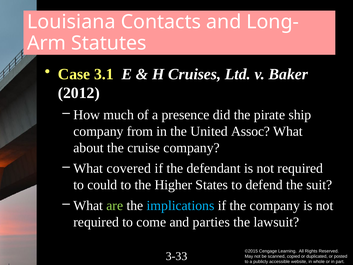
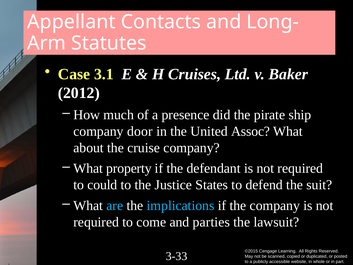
Louisiana: Louisiana -> Appellant
from: from -> door
covered: covered -> property
Higher: Higher -> Justice
are colour: light green -> light blue
